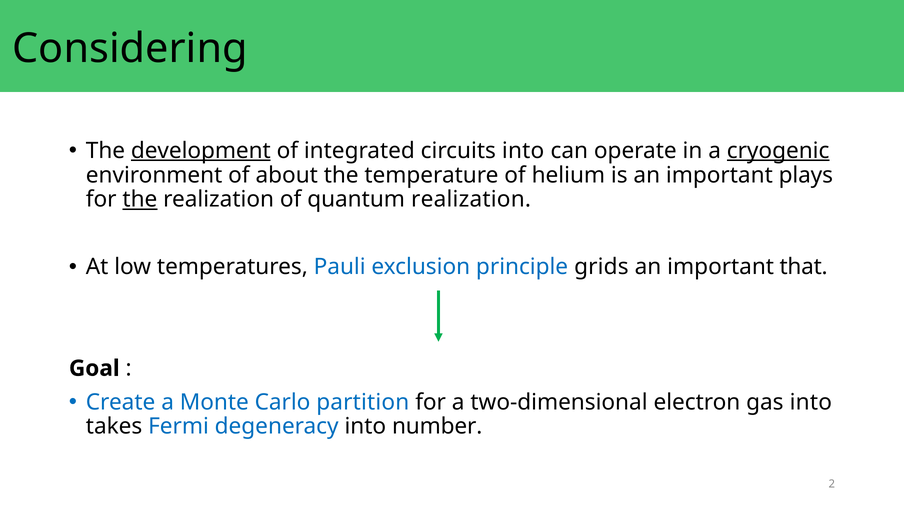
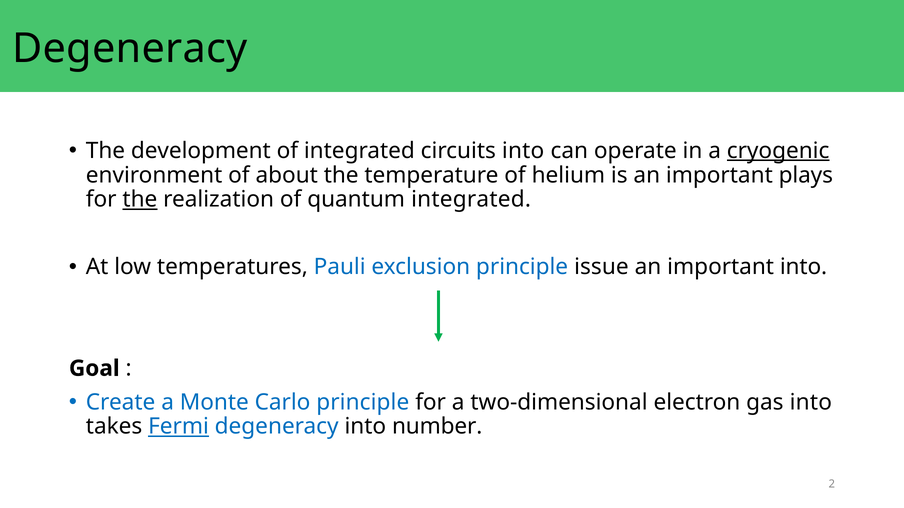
Considering at (130, 49): Considering -> Degeneracy
development underline: present -> none
quantum realization: realization -> integrated
grids: grids -> issue
important that: that -> into
Carlo partition: partition -> principle
Fermi underline: none -> present
